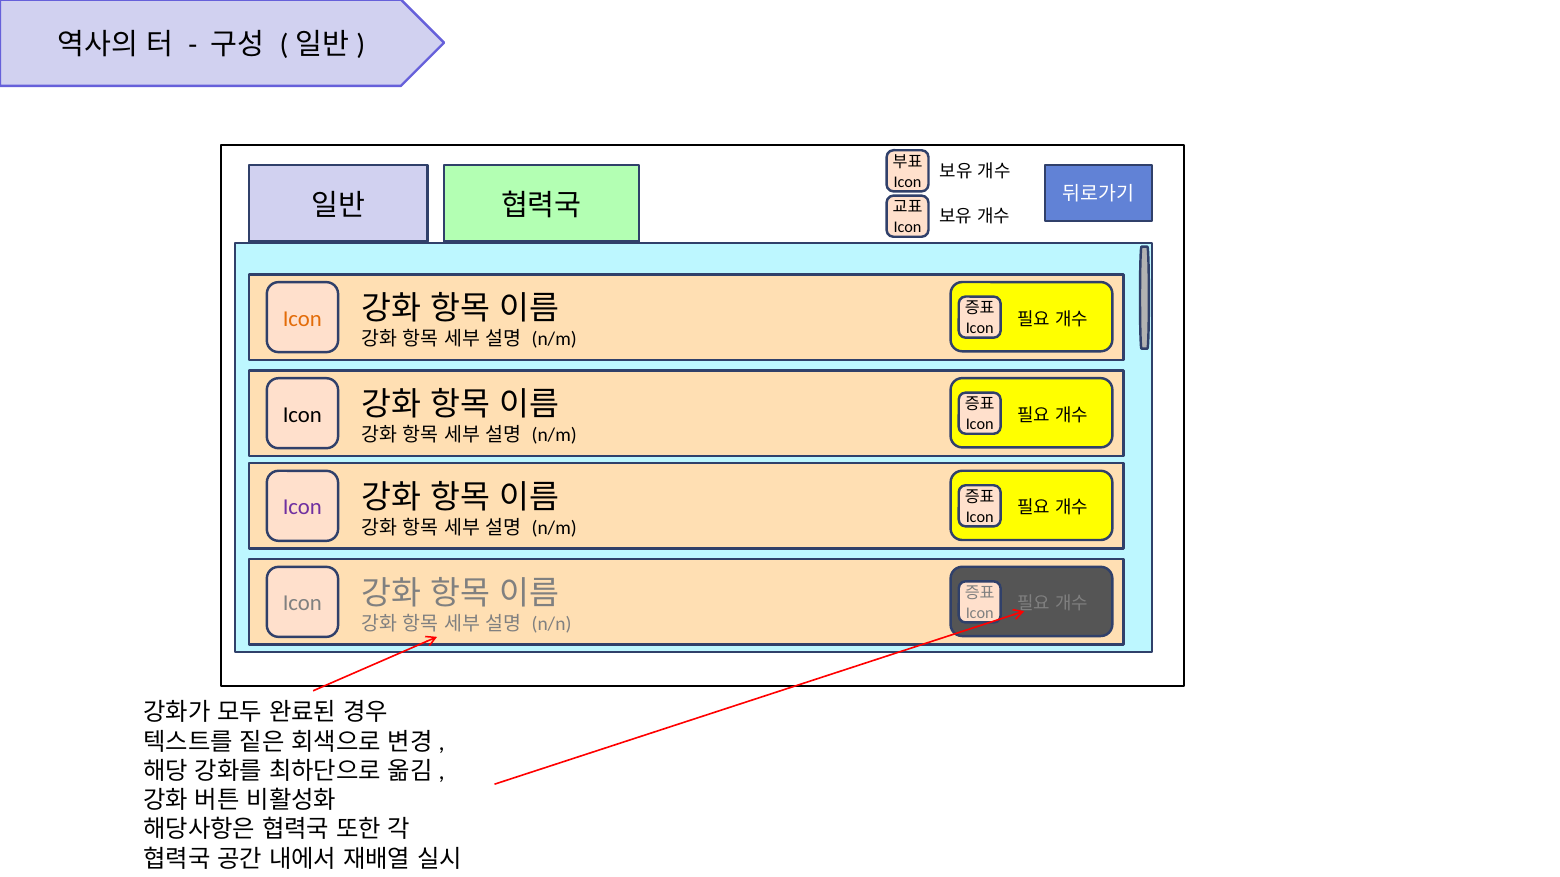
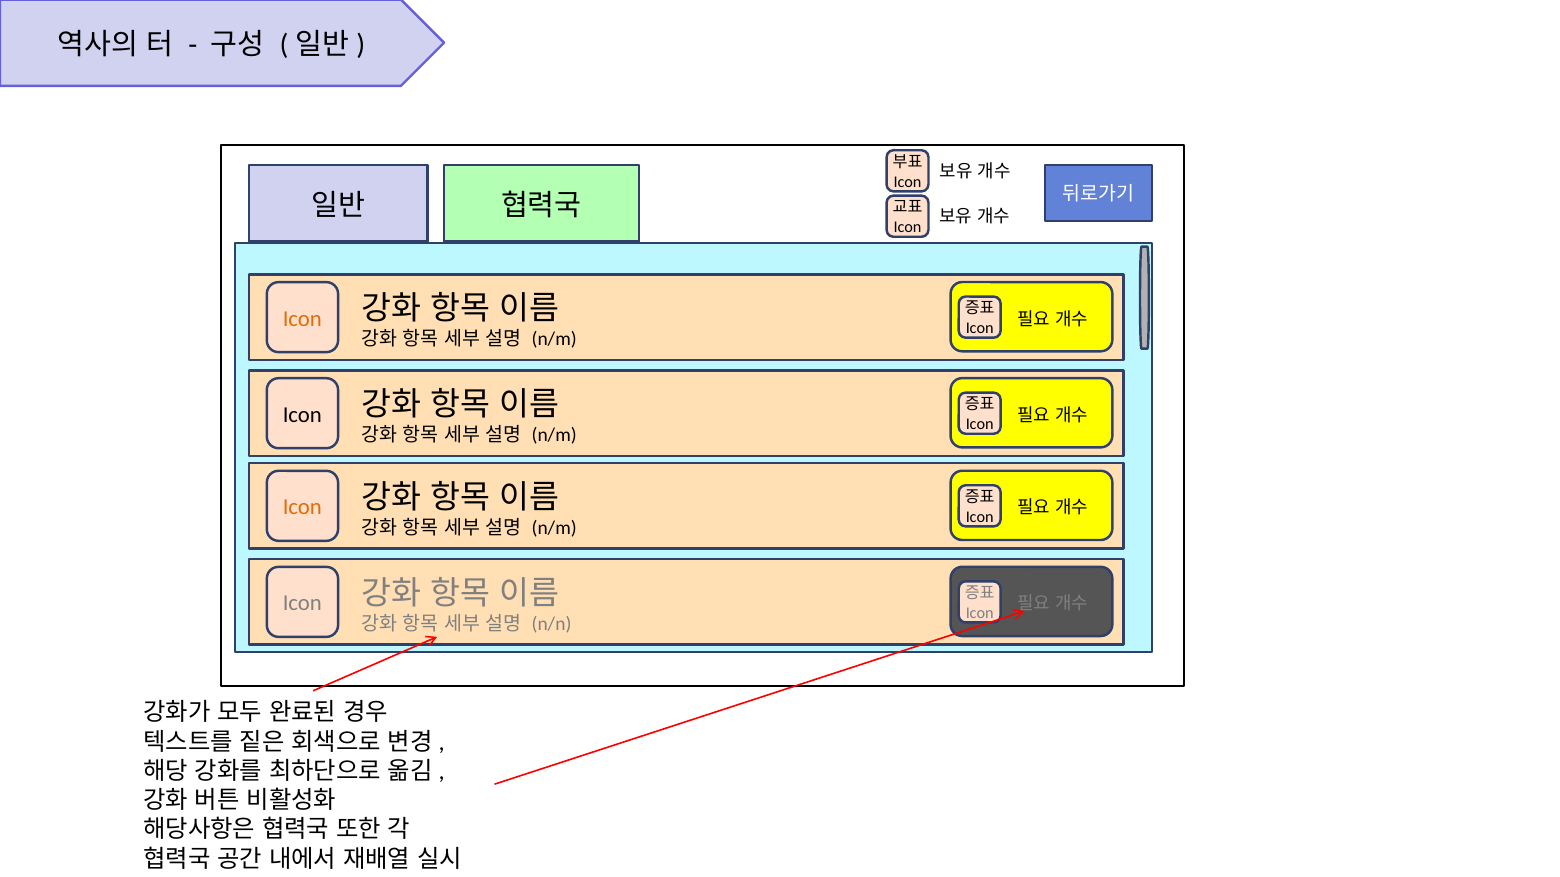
Icon at (302, 508) colour: purple -> orange
